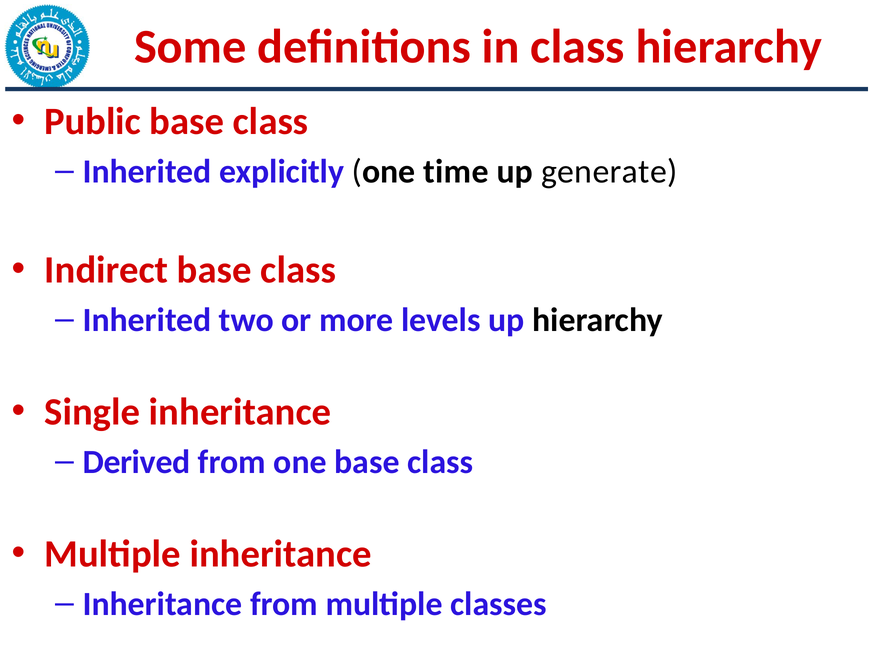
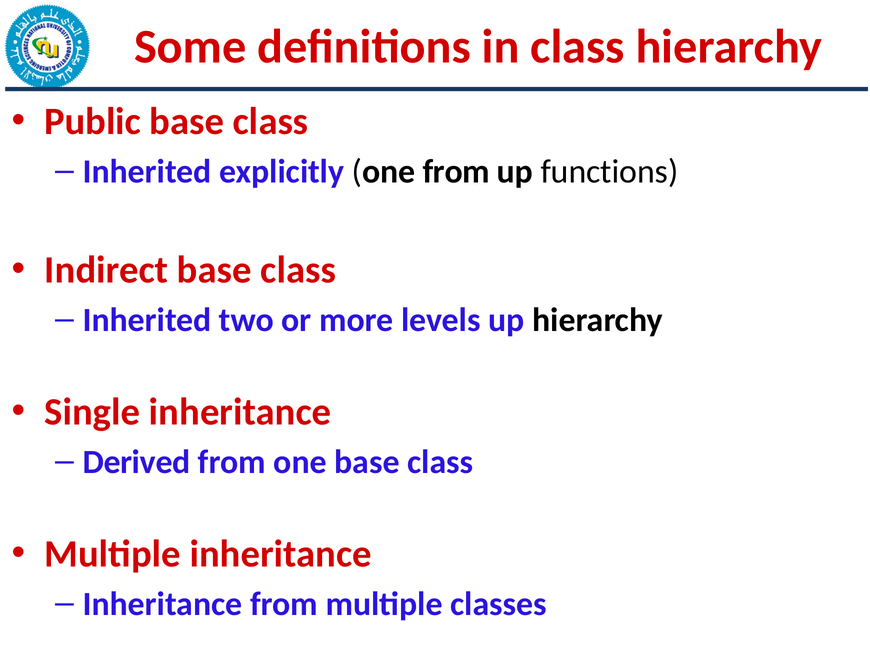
one time: time -> from
generate: generate -> functions
